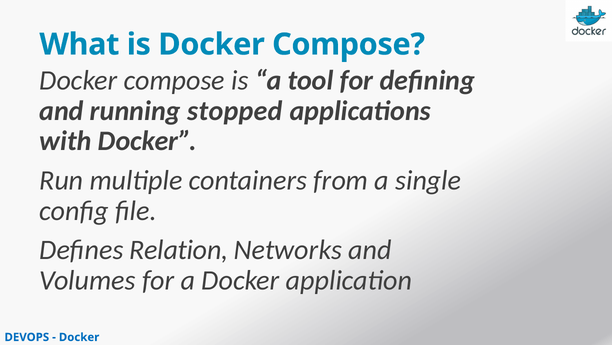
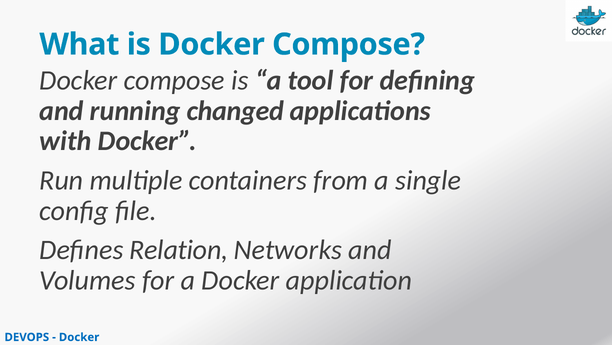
stopped: stopped -> changed
